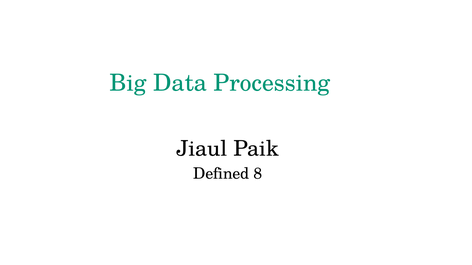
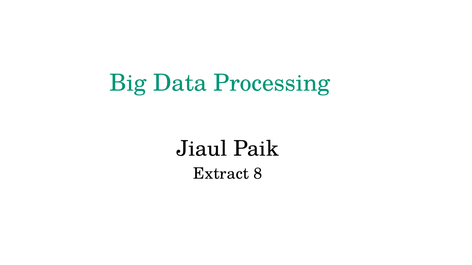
Defined: Defined -> Extract
